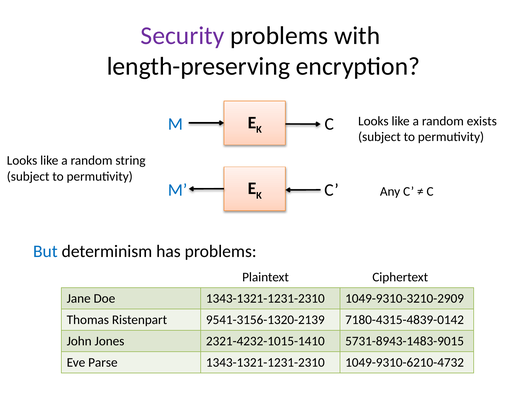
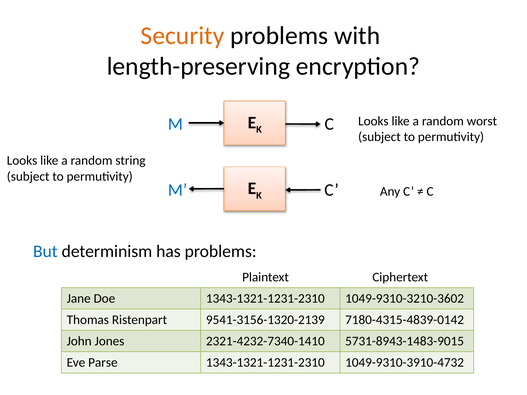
Security colour: purple -> orange
exists: exists -> worst
1049-9310-3210-2909: 1049-9310-3210-2909 -> 1049-9310-3210-3602
2321-4232-1015-1410: 2321-4232-1015-1410 -> 2321-4232-7340-1410
1049-9310-6210-4732: 1049-9310-6210-4732 -> 1049-9310-3910-4732
